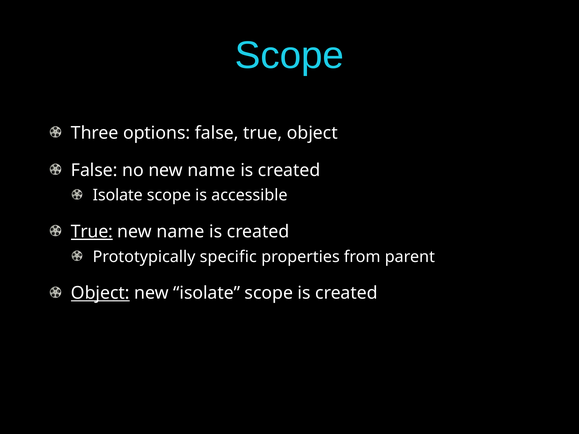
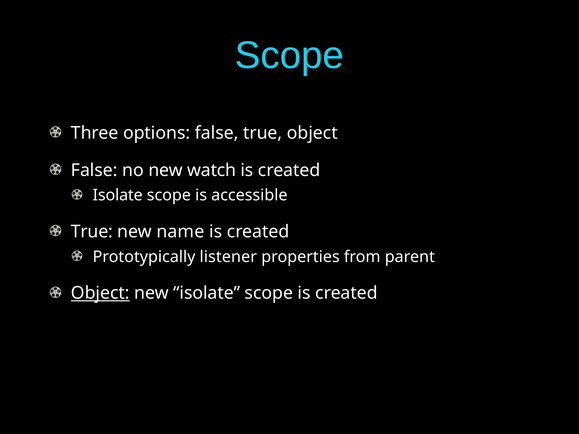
no new name: name -> watch
True at (92, 232) underline: present -> none
specific: specific -> listener
